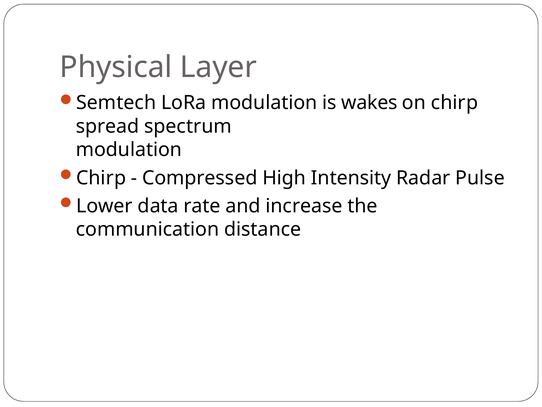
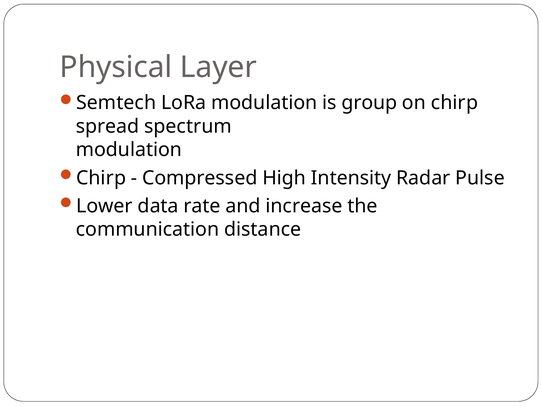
wakes: wakes -> group
